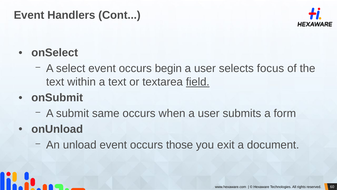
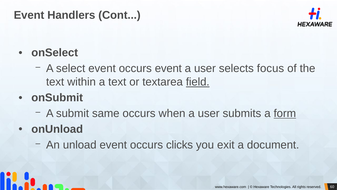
occurs begin: begin -> event
form underline: none -> present
those: those -> clicks
